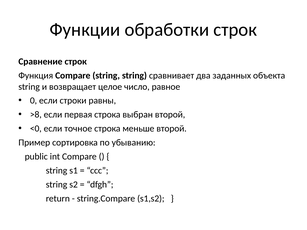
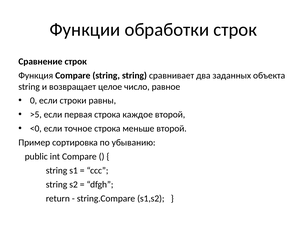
>8: >8 -> >5
выбран: выбран -> каждое
